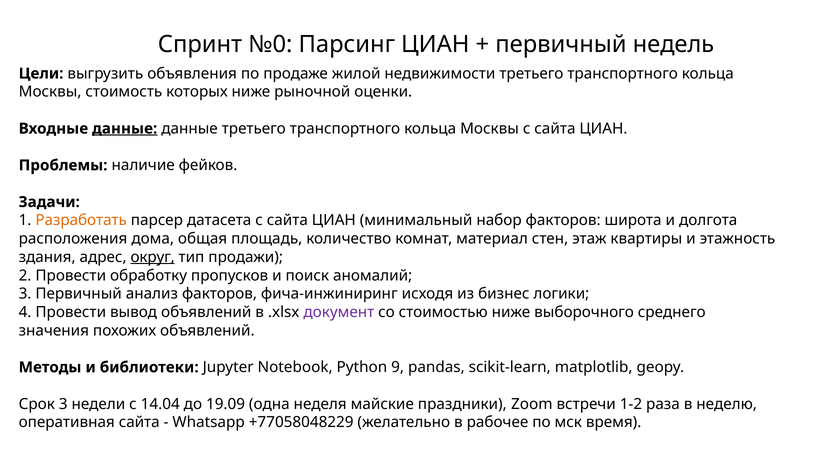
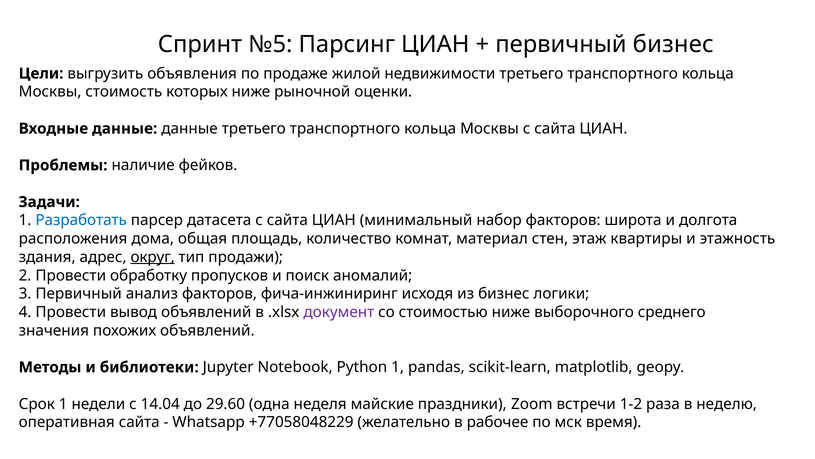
№0: №0 -> №5
первичный недель: недель -> бизнес
данные at (125, 128) underline: present -> none
Разработать colour: orange -> blue
Python 9: 9 -> 1
Срок 3: 3 -> 1
19.09: 19.09 -> 29.60
